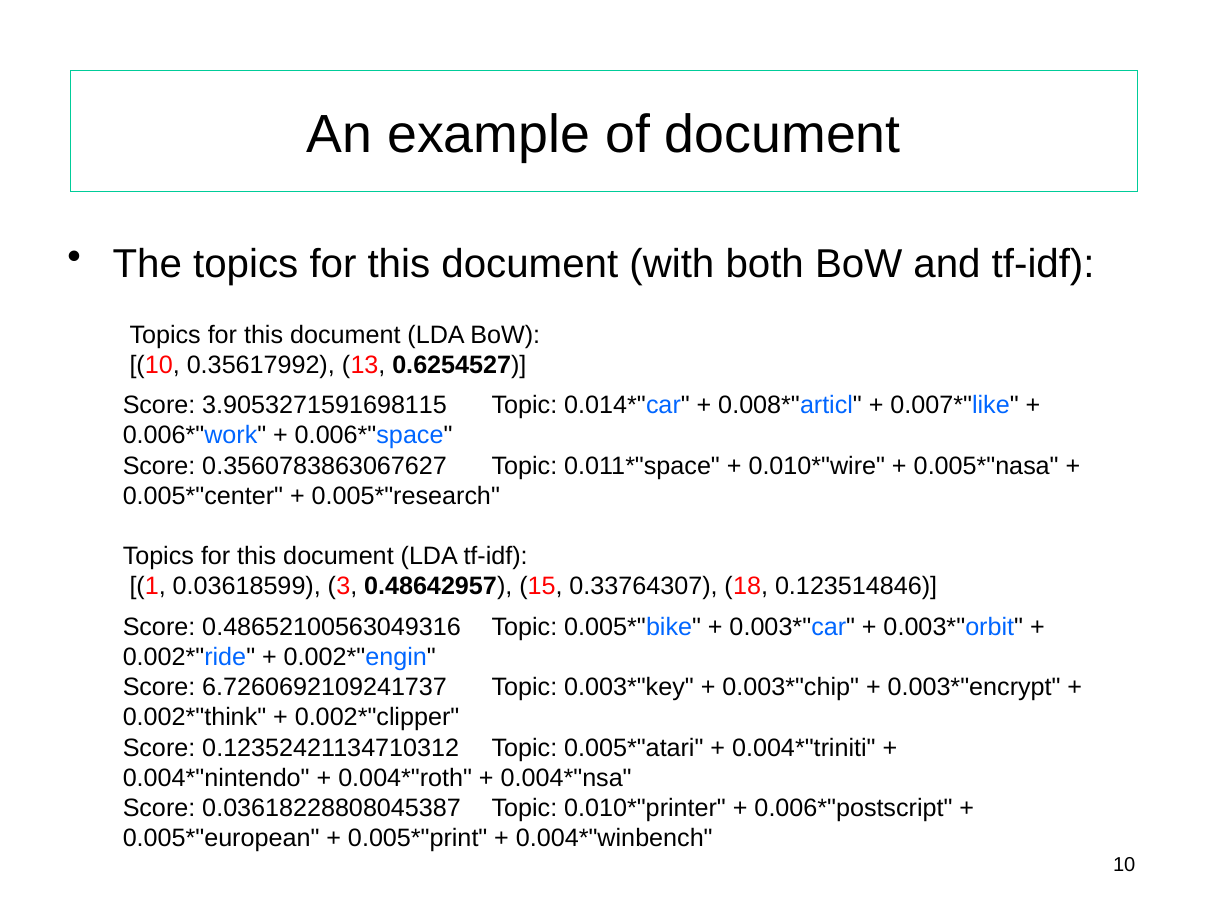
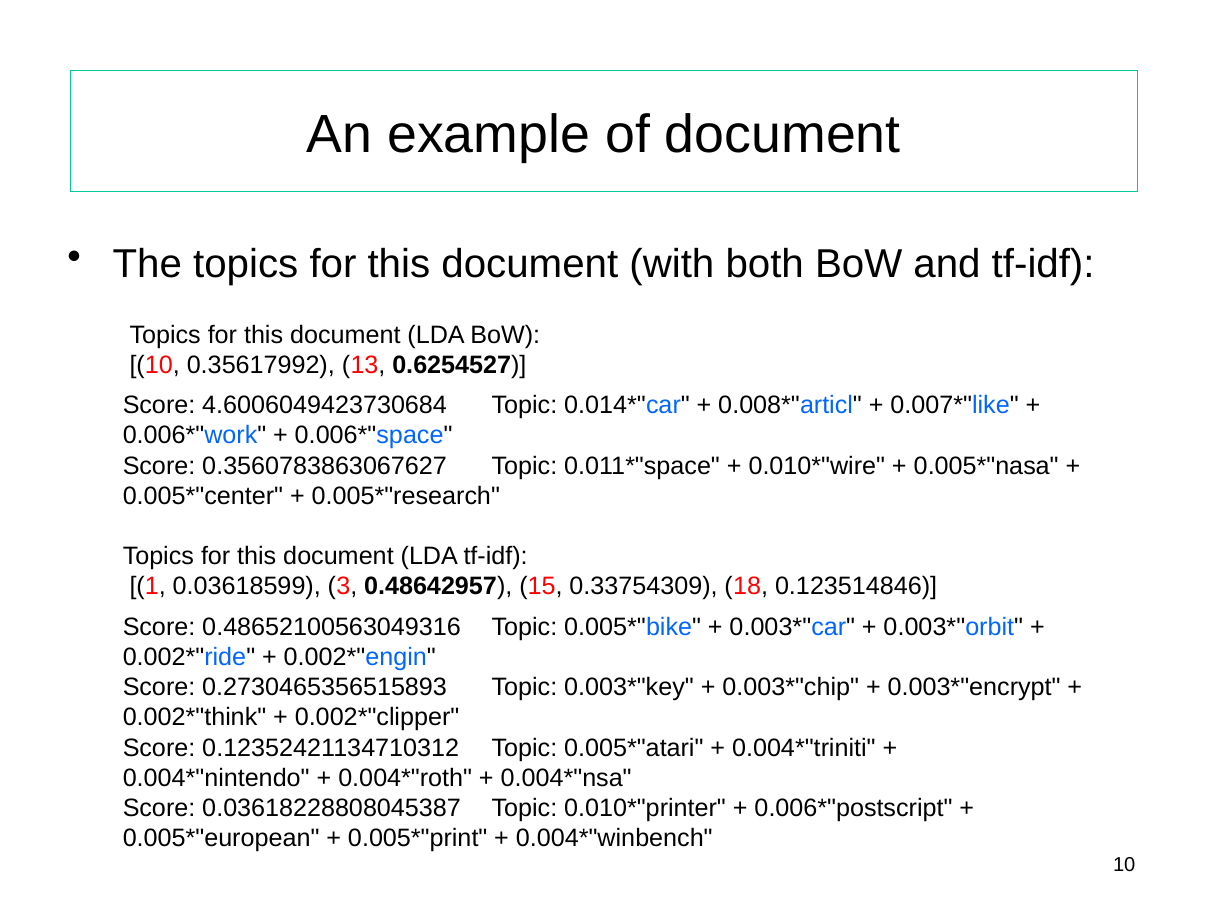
3.9053271591698115: 3.9053271591698115 -> 4.6006049423730684
0.33764307: 0.33764307 -> 0.33754309
6.7260692109241737: 6.7260692109241737 -> 0.2730465356515893
